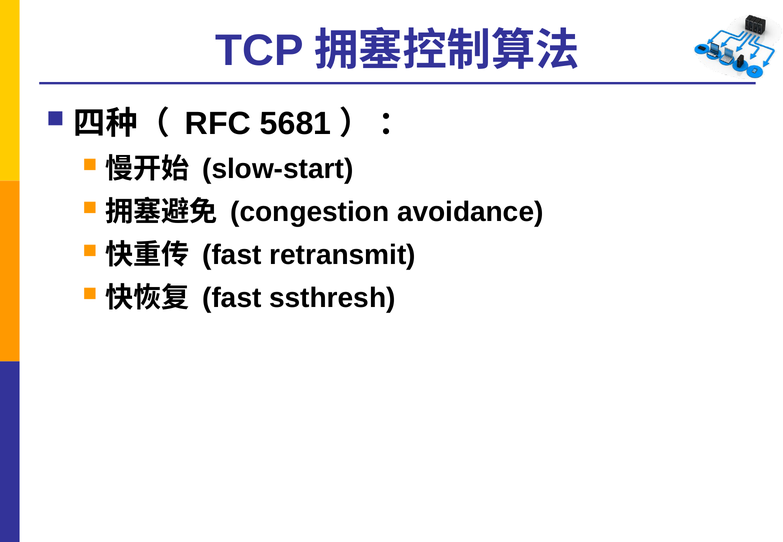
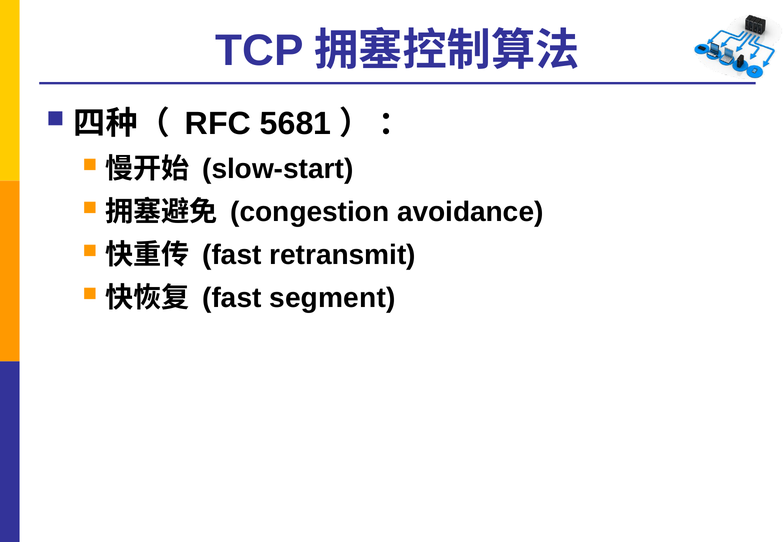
ssthresh: ssthresh -> segment
